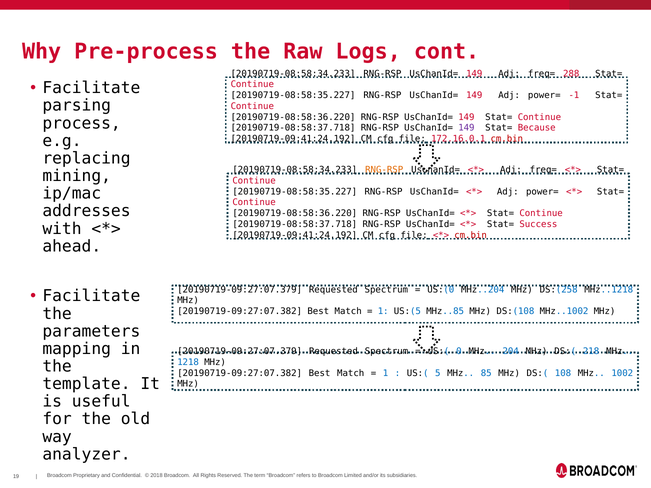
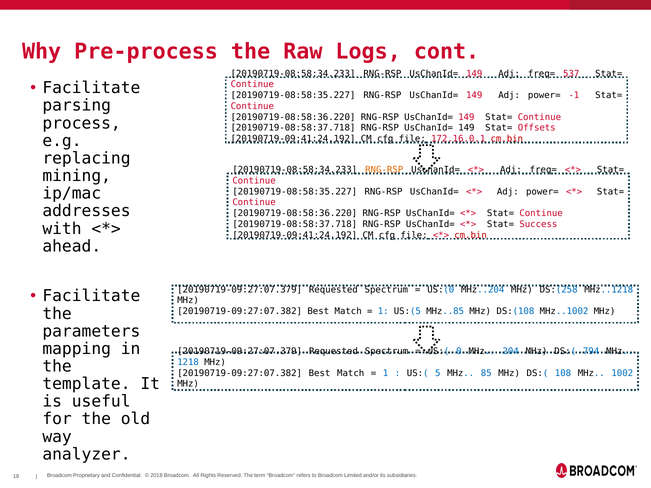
288: 288 -> 537
149 at (466, 128) colour: purple -> black
Because: Because -> Offsets
218: 218 -> 794
